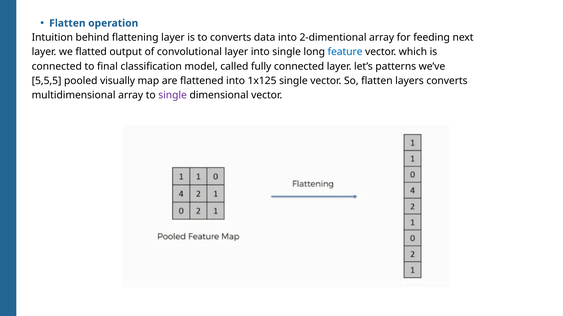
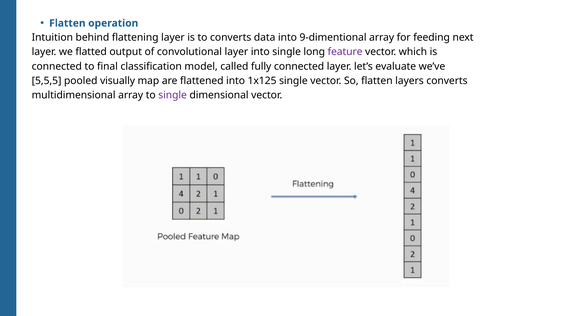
2-dimentional: 2-dimentional -> 9-dimentional
feature colour: blue -> purple
patterns: patterns -> evaluate
